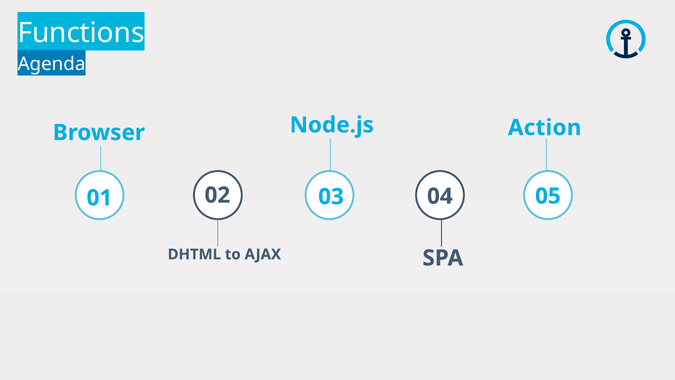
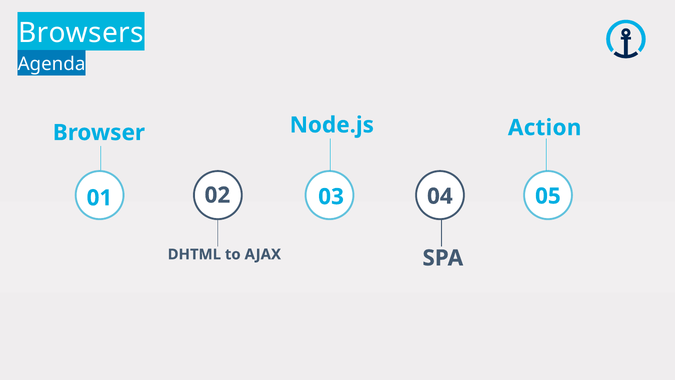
Functions: Functions -> Browsers
